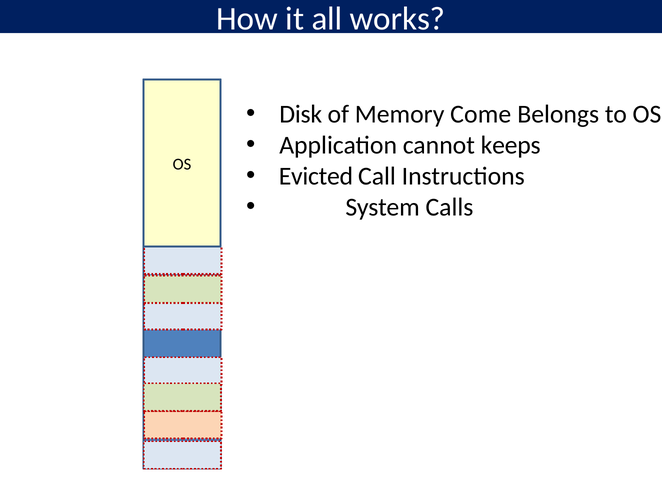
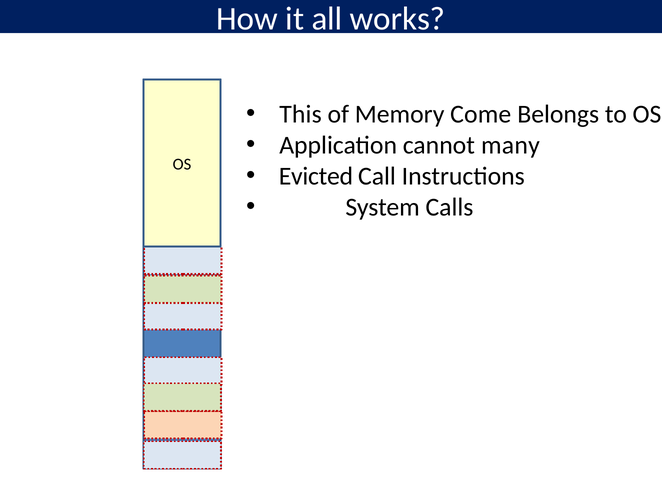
Disk: Disk -> This
keeps: keeps -> many
